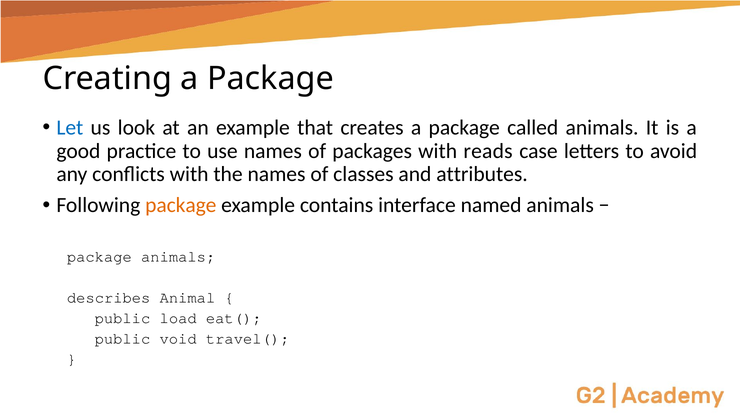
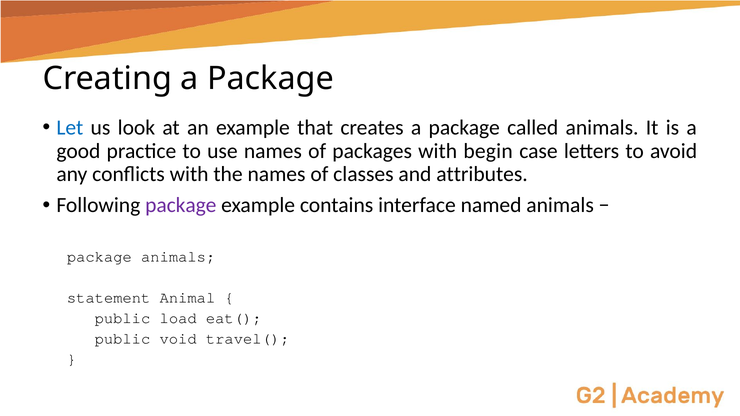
reads: reads -> begin
package at (181, 205) colour: orange -> purple
describes: describes -> statement
